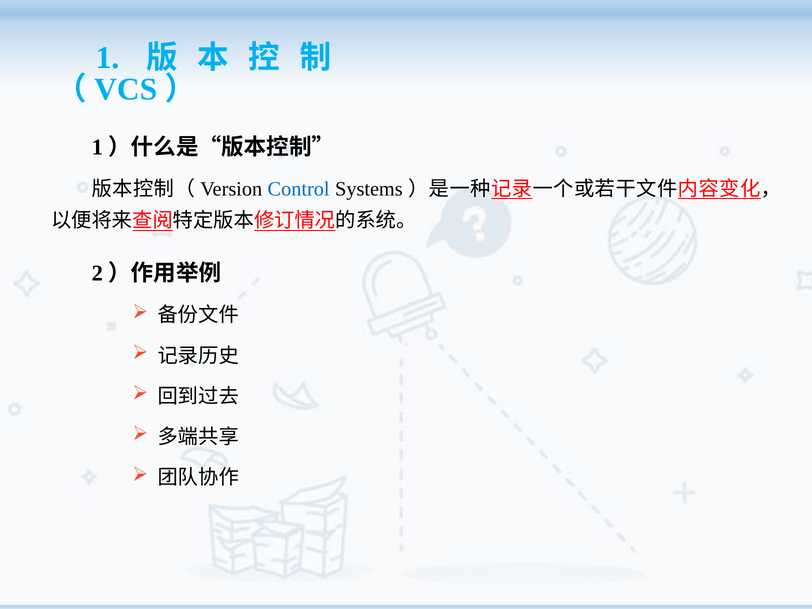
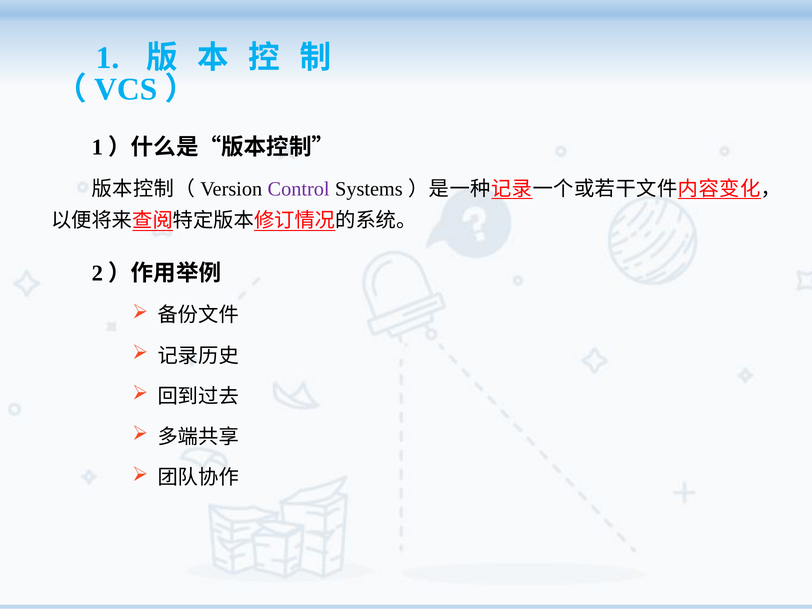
Control colour: blue -> purple
